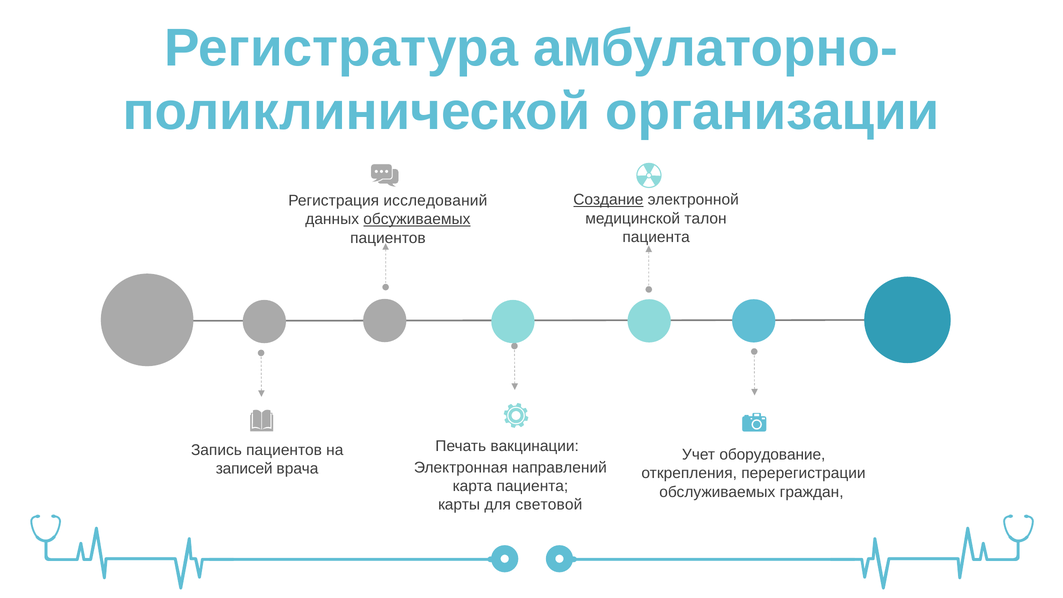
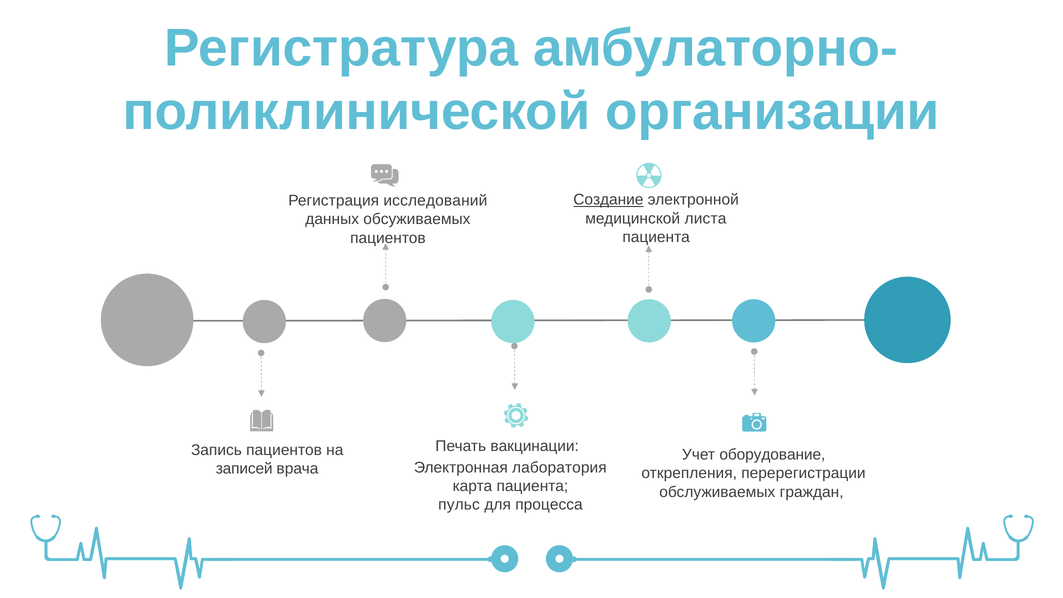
талон: талон -> листа
обсуживаемых underline: present -> none
направлений: направлений -> лаборатория
карты: карты -> пульс
световой: световой -> процесса
